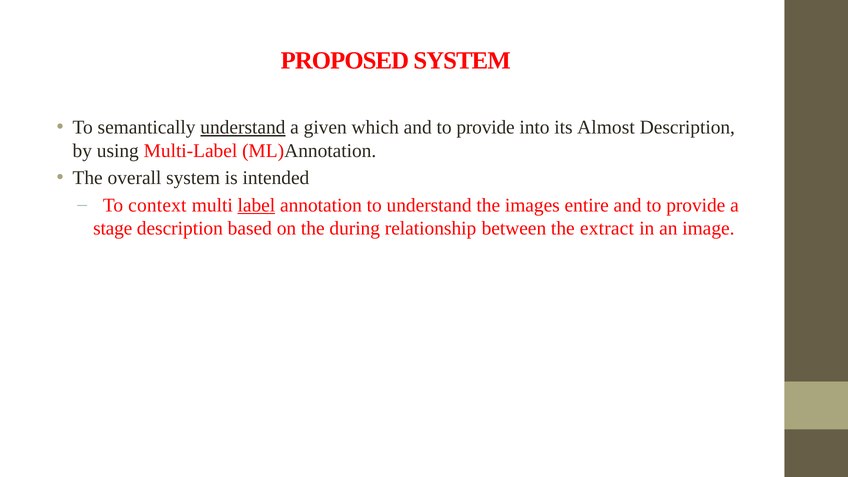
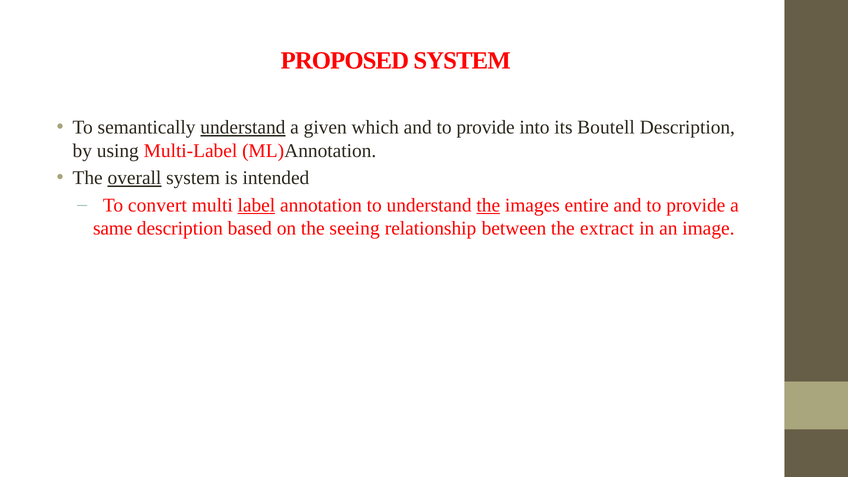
Almost: Almost -> Boutell
overall underline: none -> present
context: context -> convert
the at (488, 205) underline: none -> present
stage: stage -> same
during: during -> seeing
